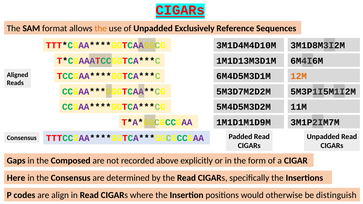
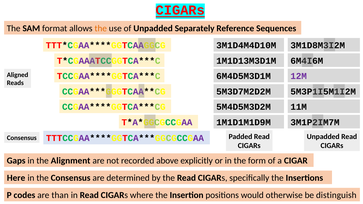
Exclusively: Exclusively -> Separately
12M colour: orange -> purple
Composed: Composed -> Alignment
align: align -> than
